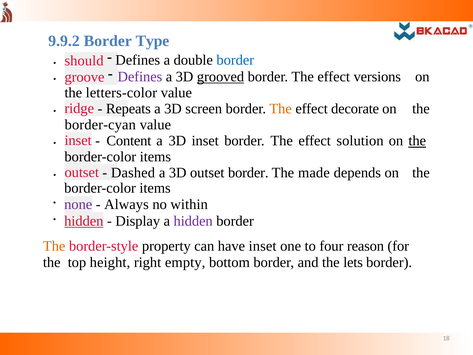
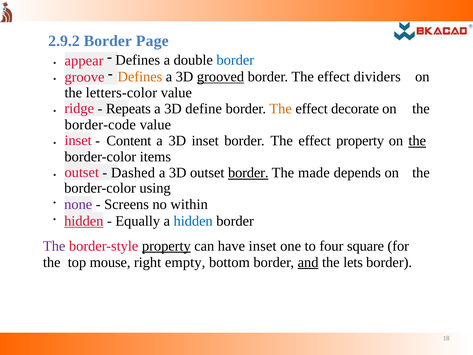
9.9.2: 9.9.2 -> 2.9.2
Type: Type -> Page
should: should -> appear
Defines at (140, 77) colour: purple -> orange
versions: versions -> dividers
screen: screen -> define
border-cyan: border-cyan -> border-code
effect solution: solution -> property
border at (248, 173) underline: none -> present
items at (155, 188): items -> using
Always: Always -> Screens
Display: Display -> Equally
hidden at (193, 221) colour: purple -> blue
The at (54, 246) colour: orange -> purple
property at (166, 246) underline: none -> present
reason: reason -> square
height: height -> mouse
and underline: none -> present
